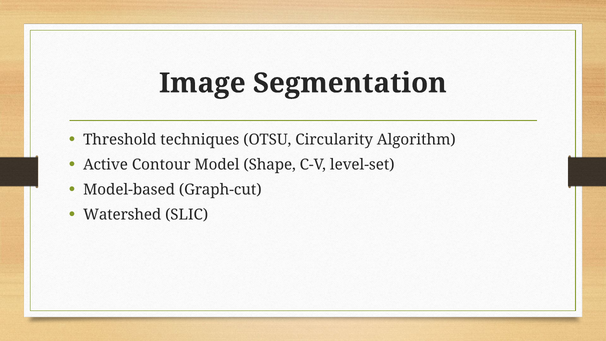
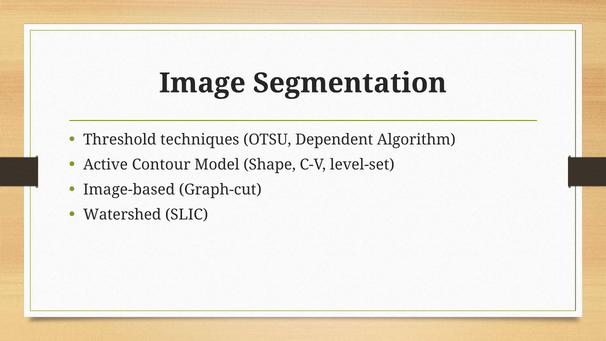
Circularity: Circularity -> Dependent
Model-based: Model-based -> Image-based
